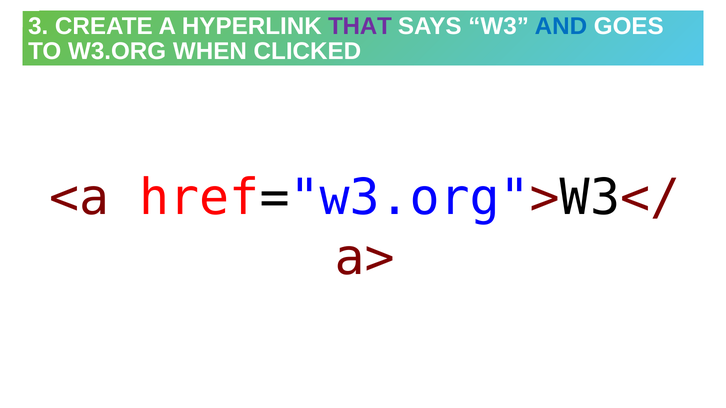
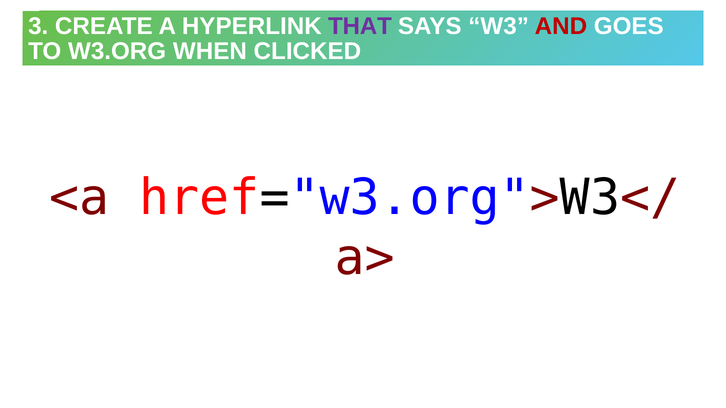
AND colour: blue -> red
